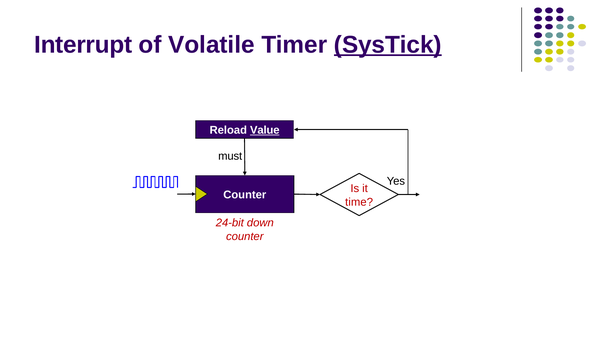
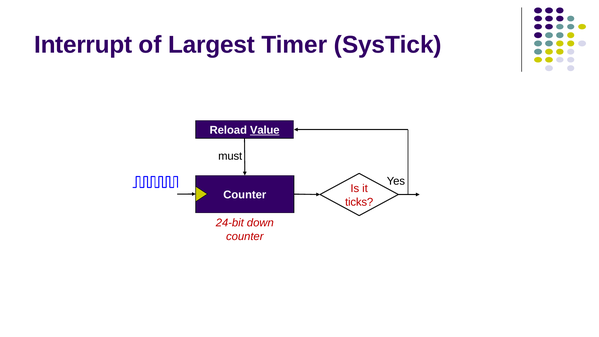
Volatile: Volatile -> Largest
SysTick underline: present -> none
time: time -> ticks
